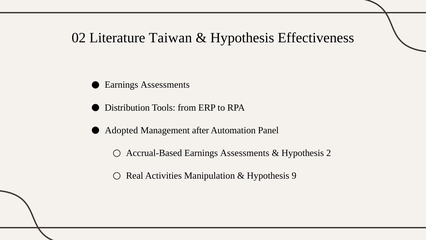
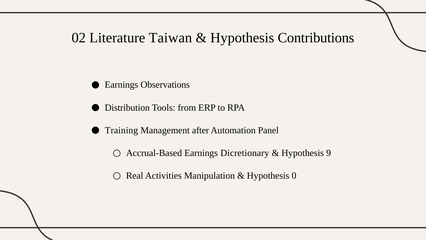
Effectiveness: Effectiveness -> Contributions
Assessments at (165, 85): Assessments -> Observations
Adopted: Adopted -> Training
Accrual-Based Earnings Assessments: Assessments -> Dicretionary
2: 2 -> 9
9: 9 -> 0
